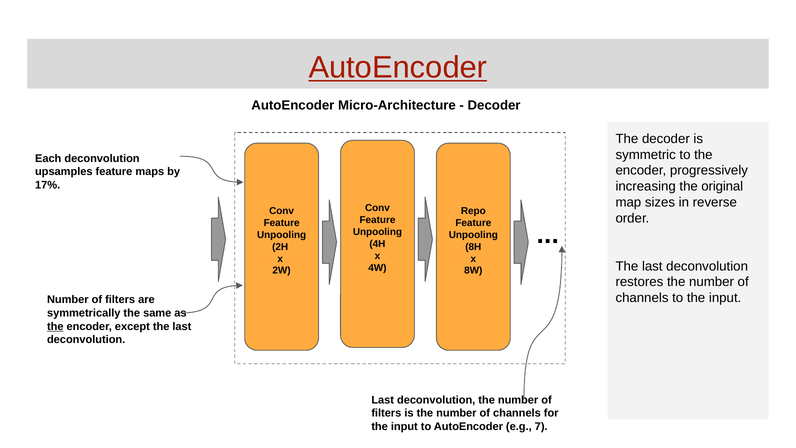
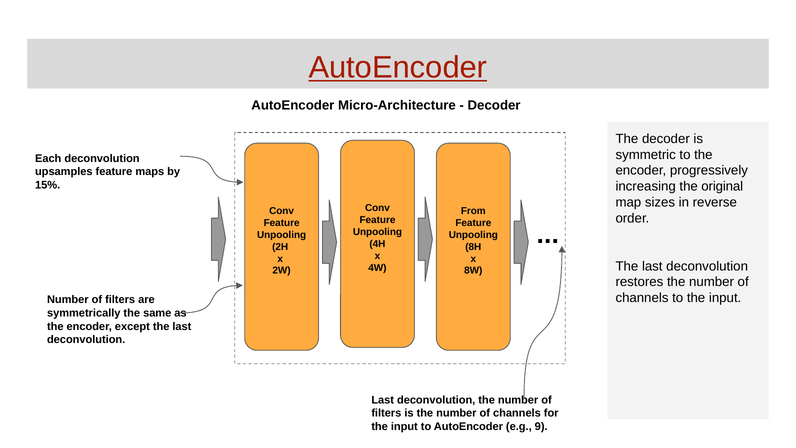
17%: 17% -> 15%
Repo: Repo -> From
the at (55, 326) underline: present -> none
7: 7 -> 9
